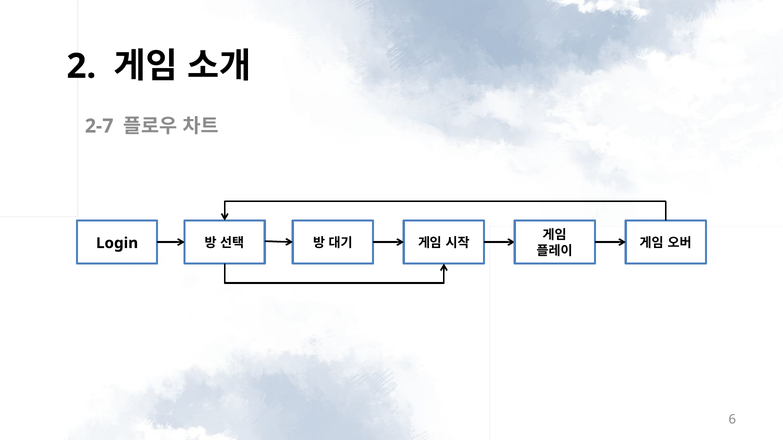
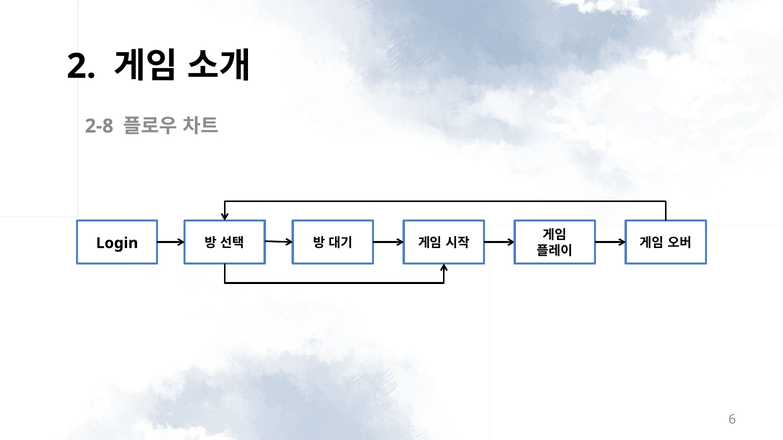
2-7: 2-7 -> 2-8
